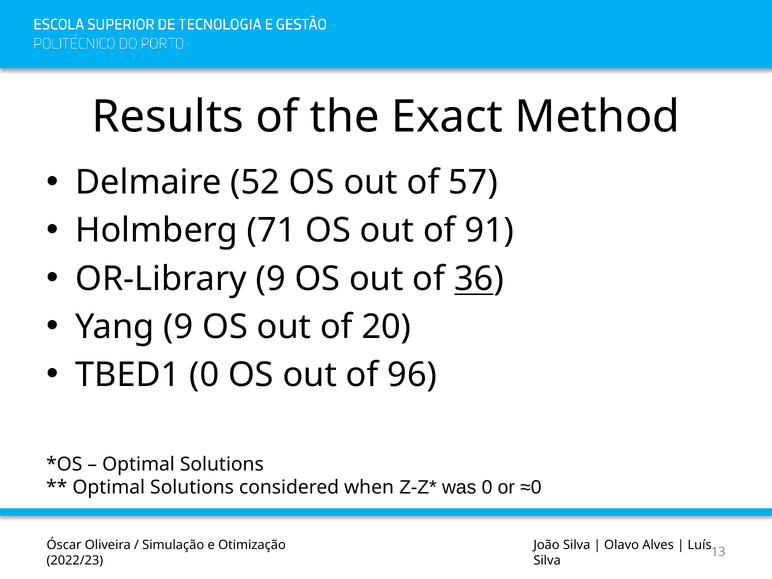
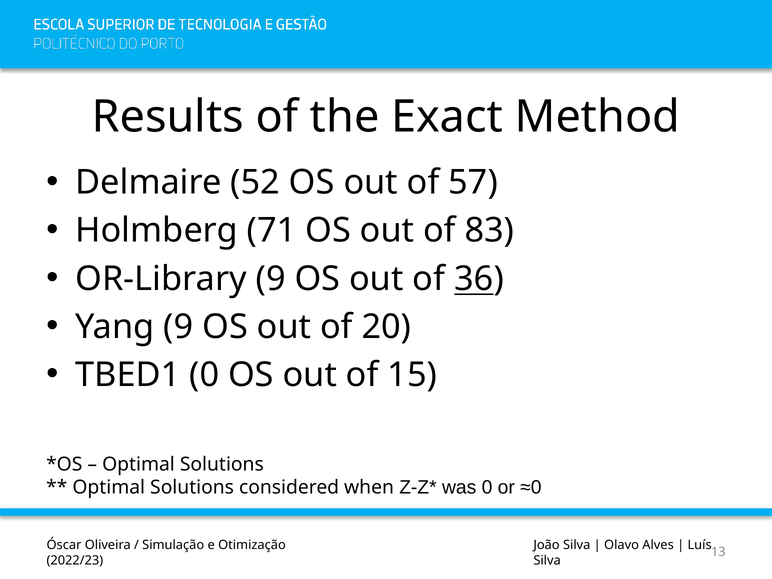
91: 91 -> 83
96: 96 -> 15
